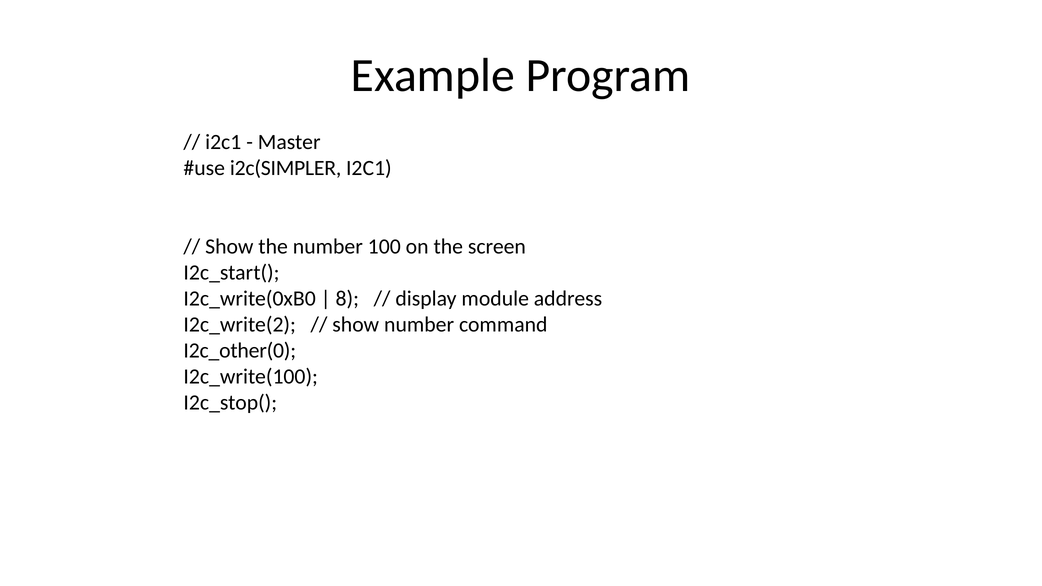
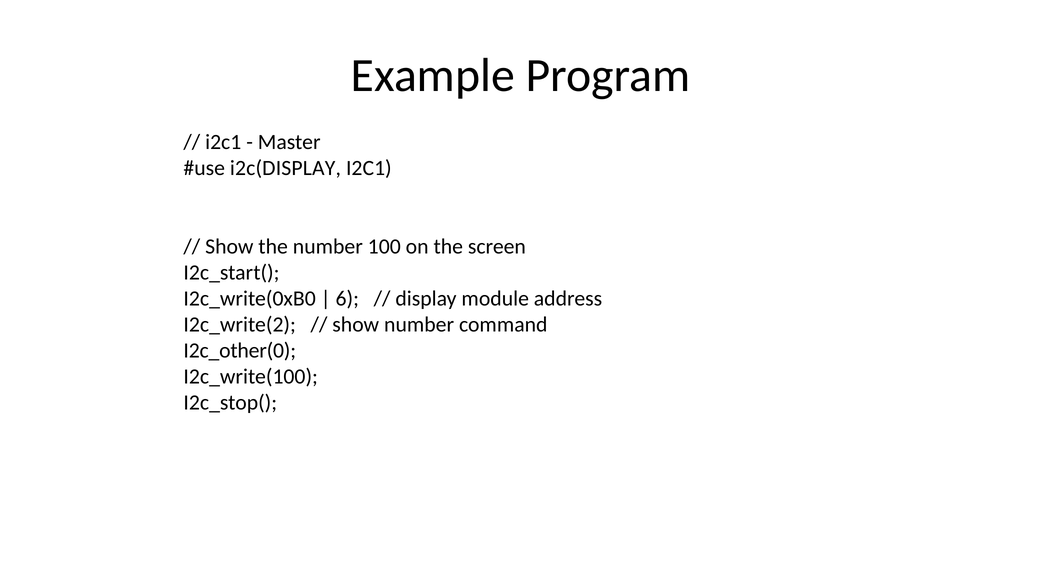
i2c(SIMPLER: i2c(SIMPLER -> i2c(DISPLAY
8: 8 -> 6
